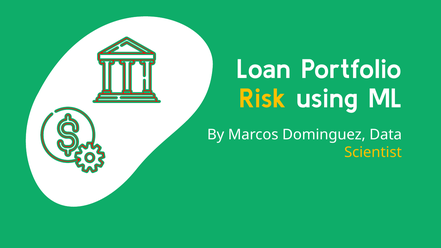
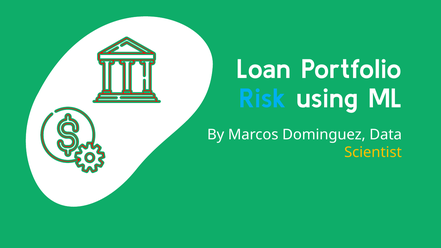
Risk colour: yellow -> light blue
